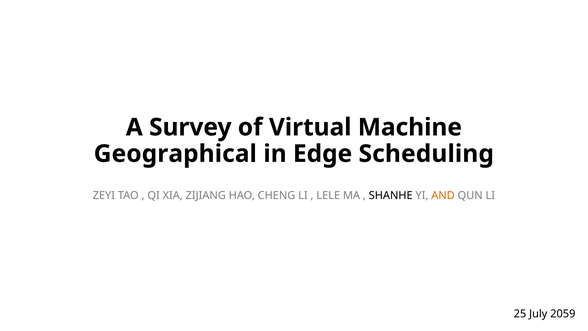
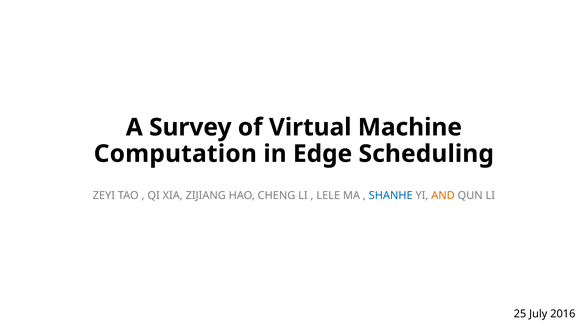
Geographical: Geographical -> Computation
SHANHE colour: black -> blue
2059: 2059 -> 2016
